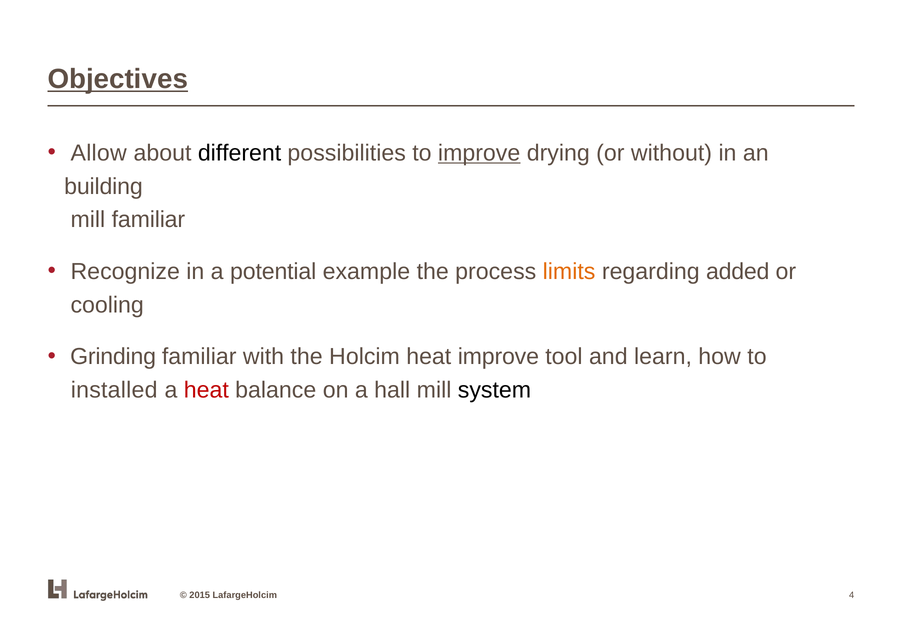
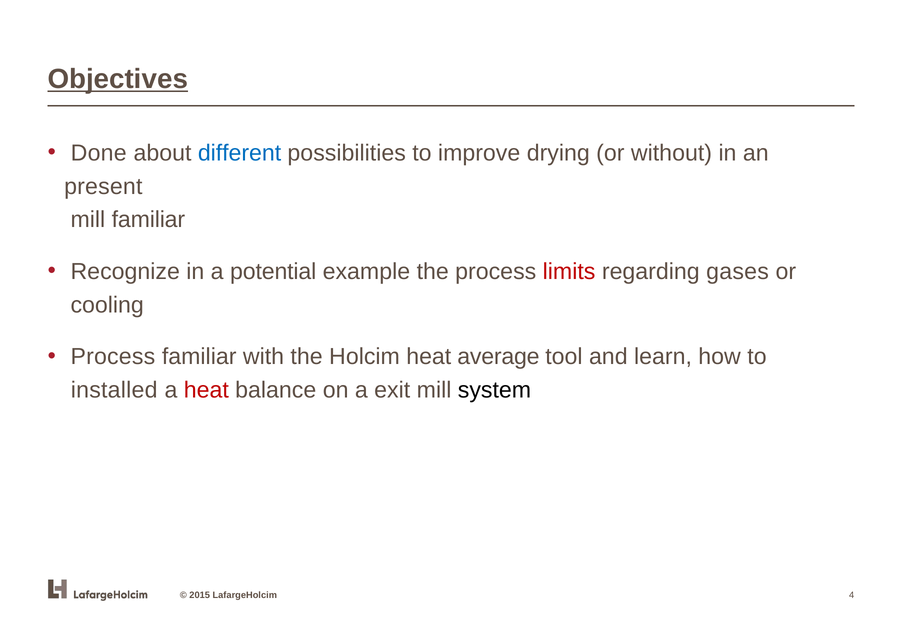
Allow: Allow -> Done
different colour: black -> blue
improve at (479, 153) underline: present -> none
building: building -> present
limits colour: orange -> red
added: added -> gases
Grinding at (113, 356): Grinding -> Process
heat improve: improve -> average
hall: hall -> exit
